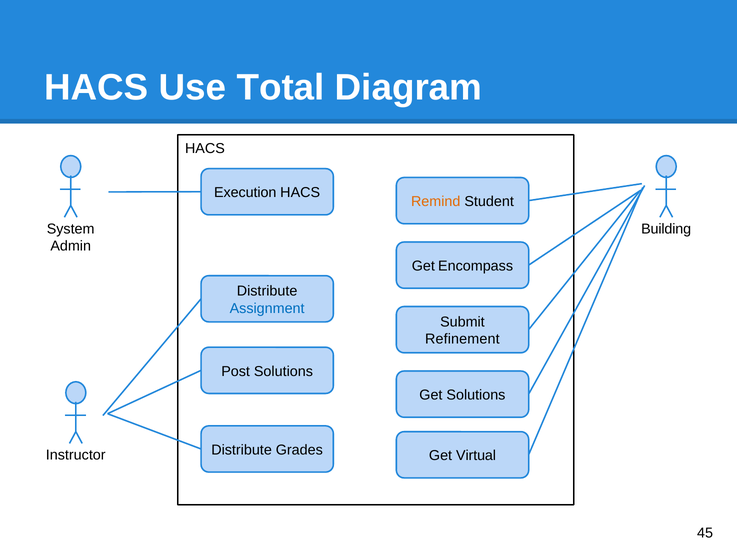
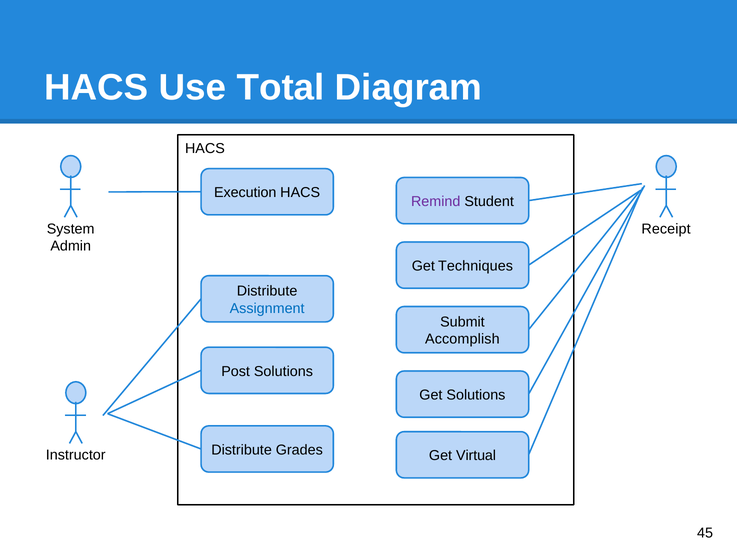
Remind colour: orange -> purple
Building: Building -> Receipt
Encompass: Encompass -> Techniques
Refinement: Refinement -> Accomplish
